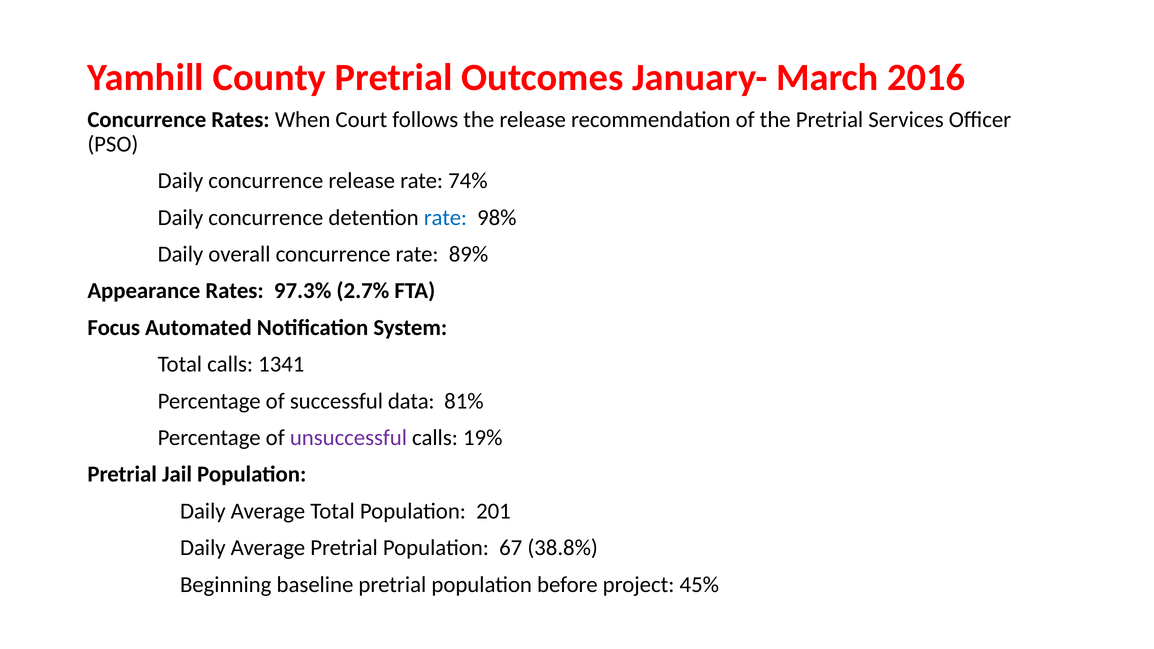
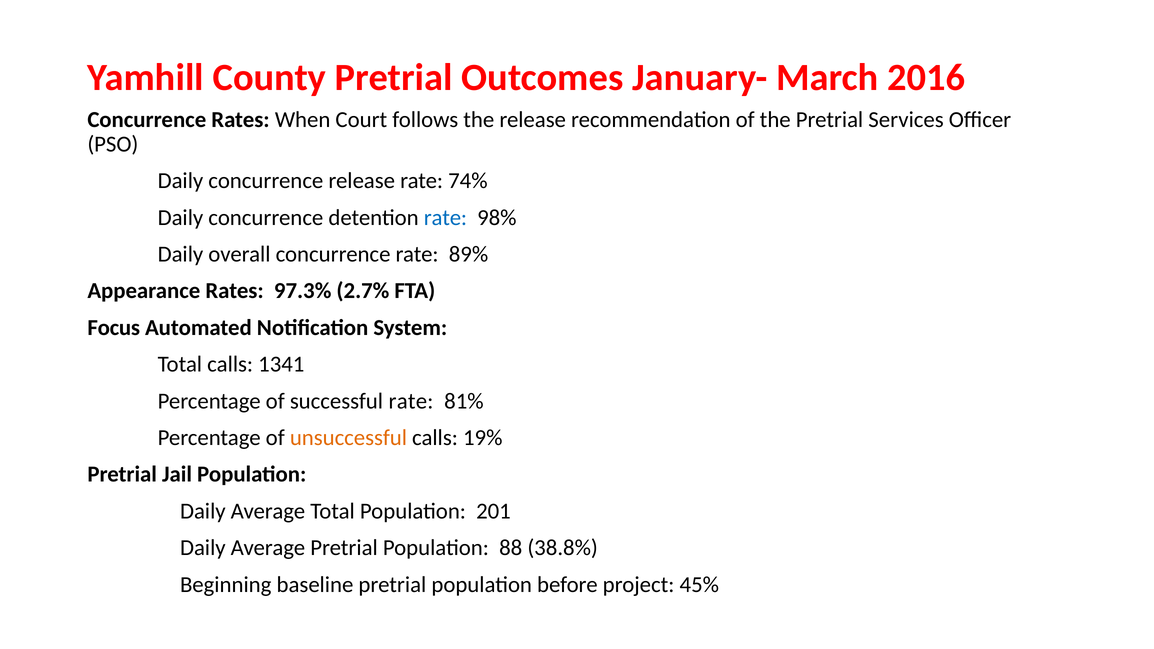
successful data: data -> rate
unsuccessful colour: purple -> orange
67: 67 -> 88
